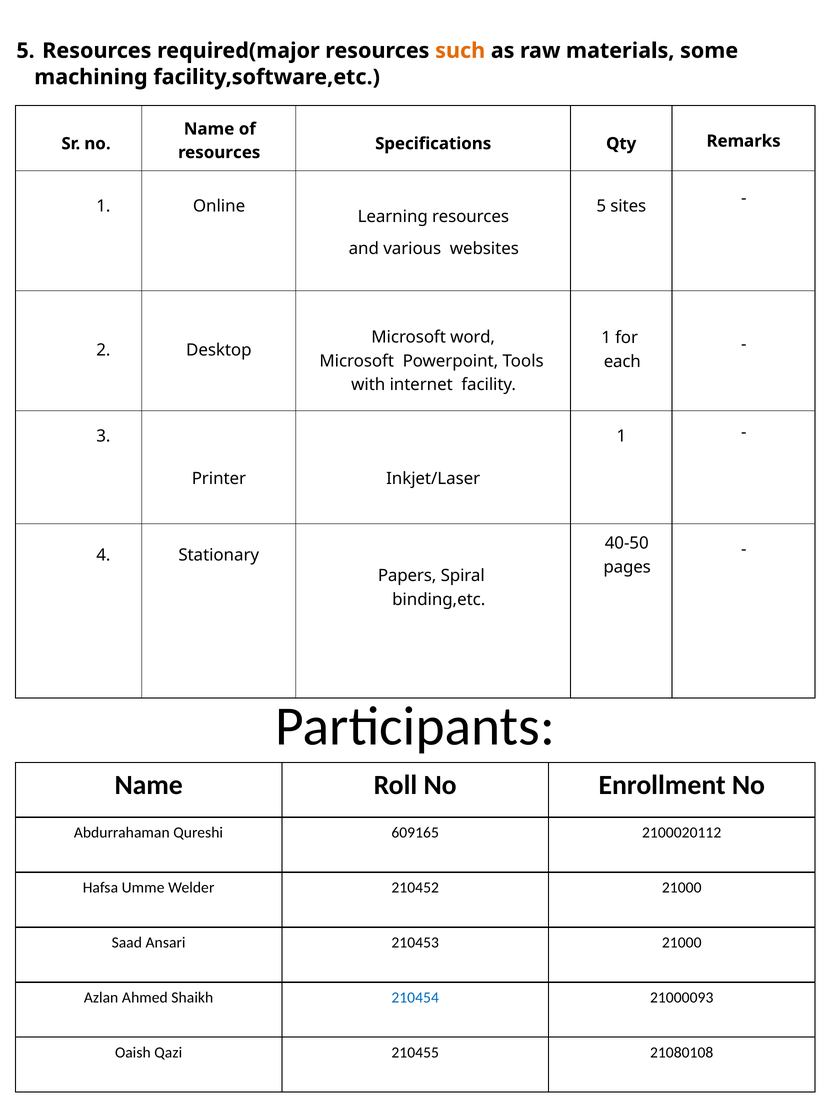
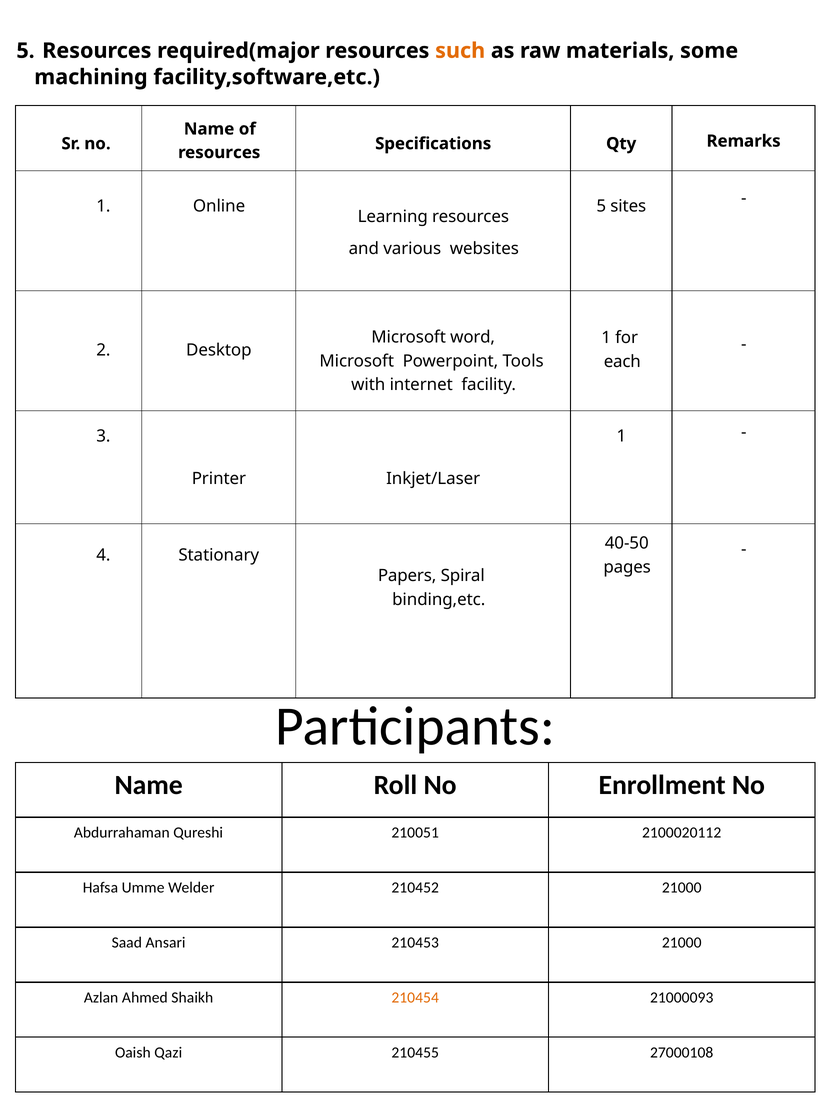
609165: 609165 -> 210051
210454 colour: blue -> orange
21080108: 21080108 -> 27000108
